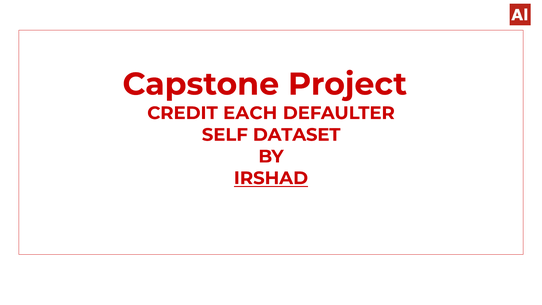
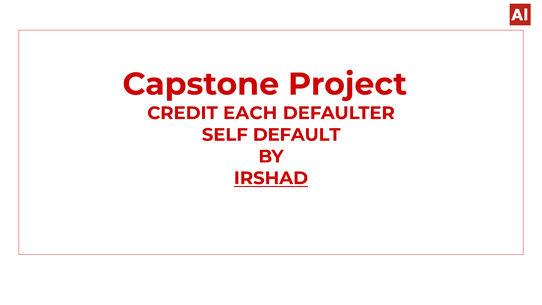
DATASET: DATASET -> DEFAULT
